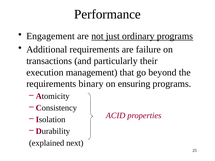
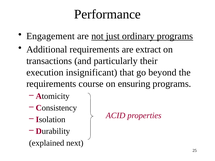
failure: failure -> extract
management: management -> insignificant
binary: binary -> course
